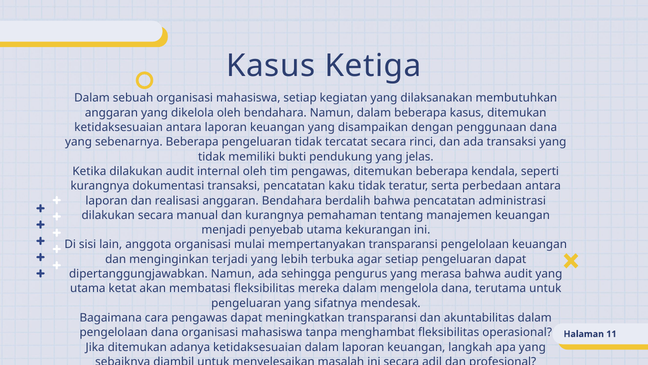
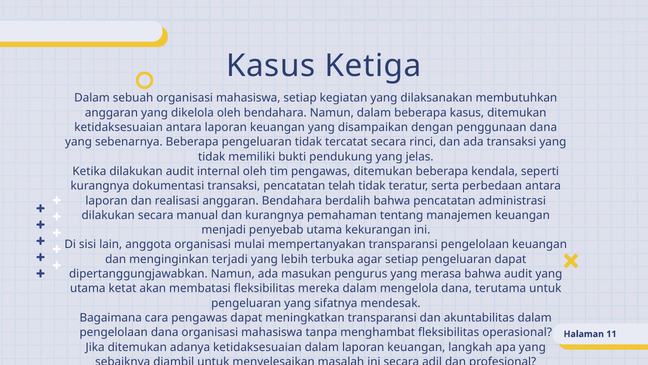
kaku: kaku -> telah
sehingga: sehingga -> masukan
